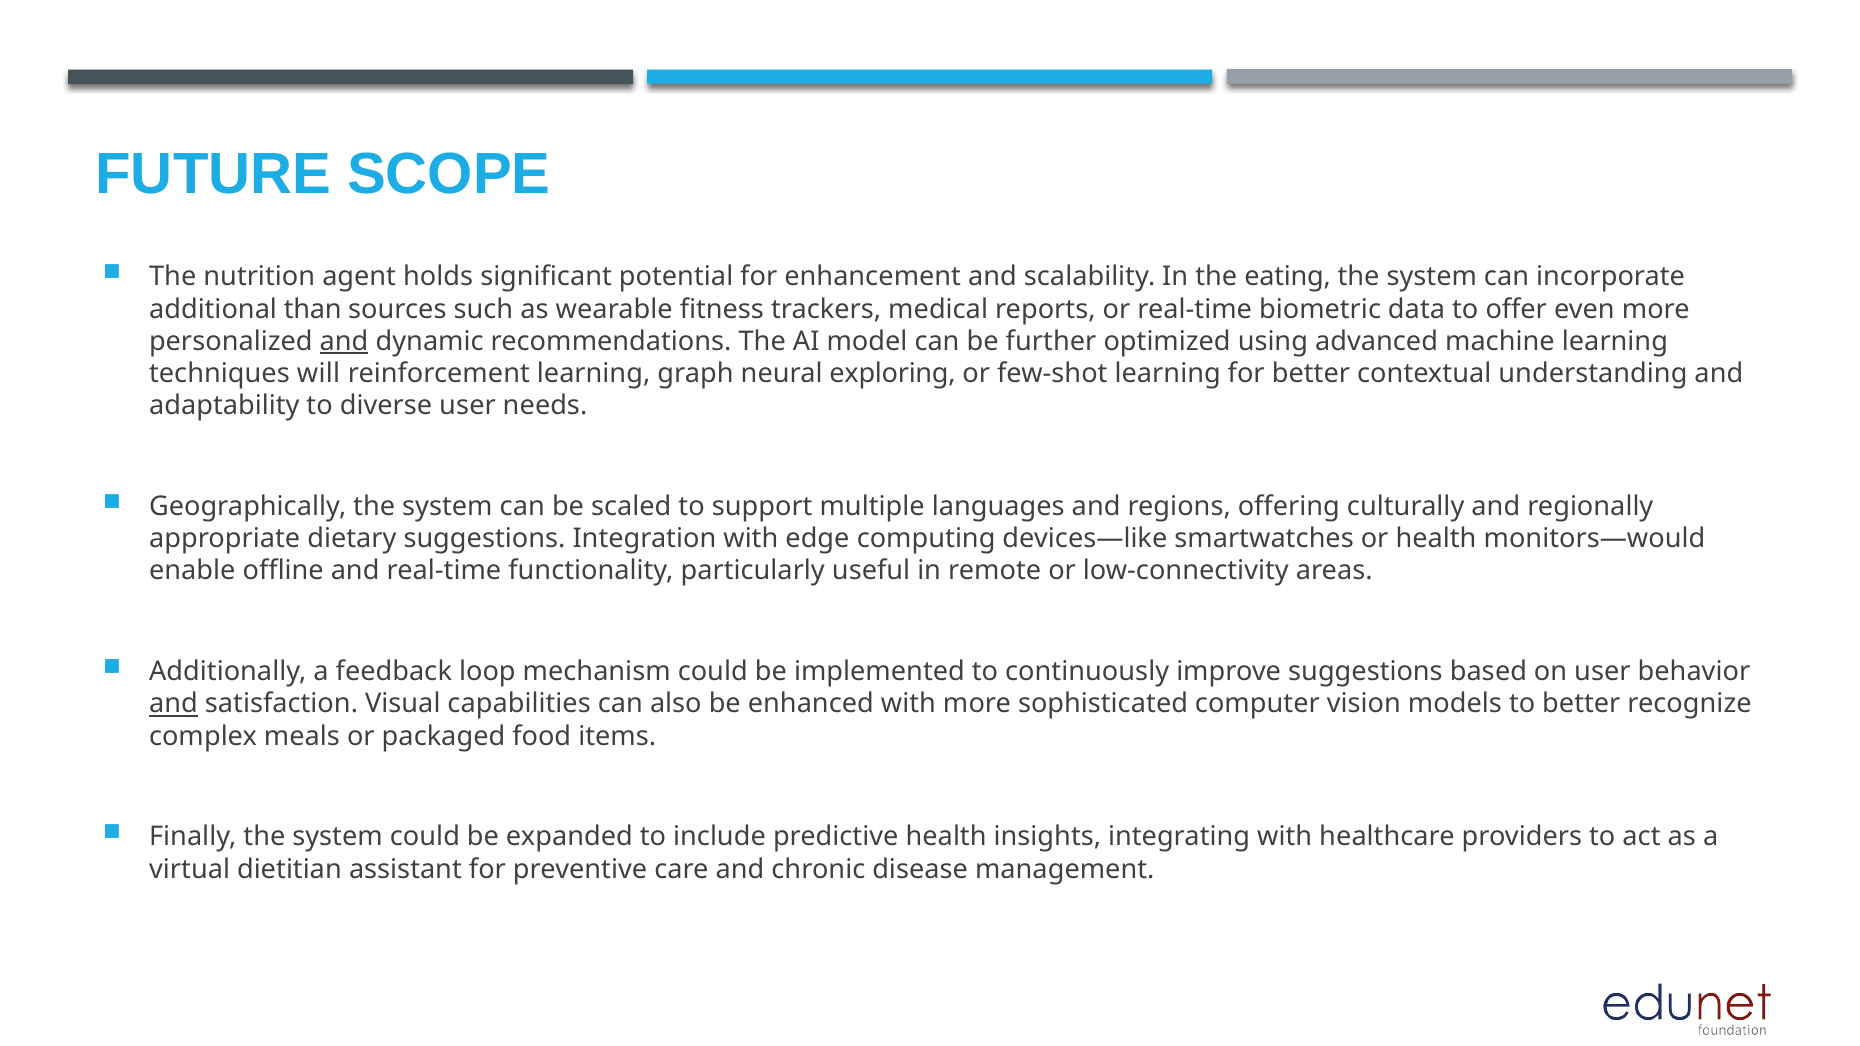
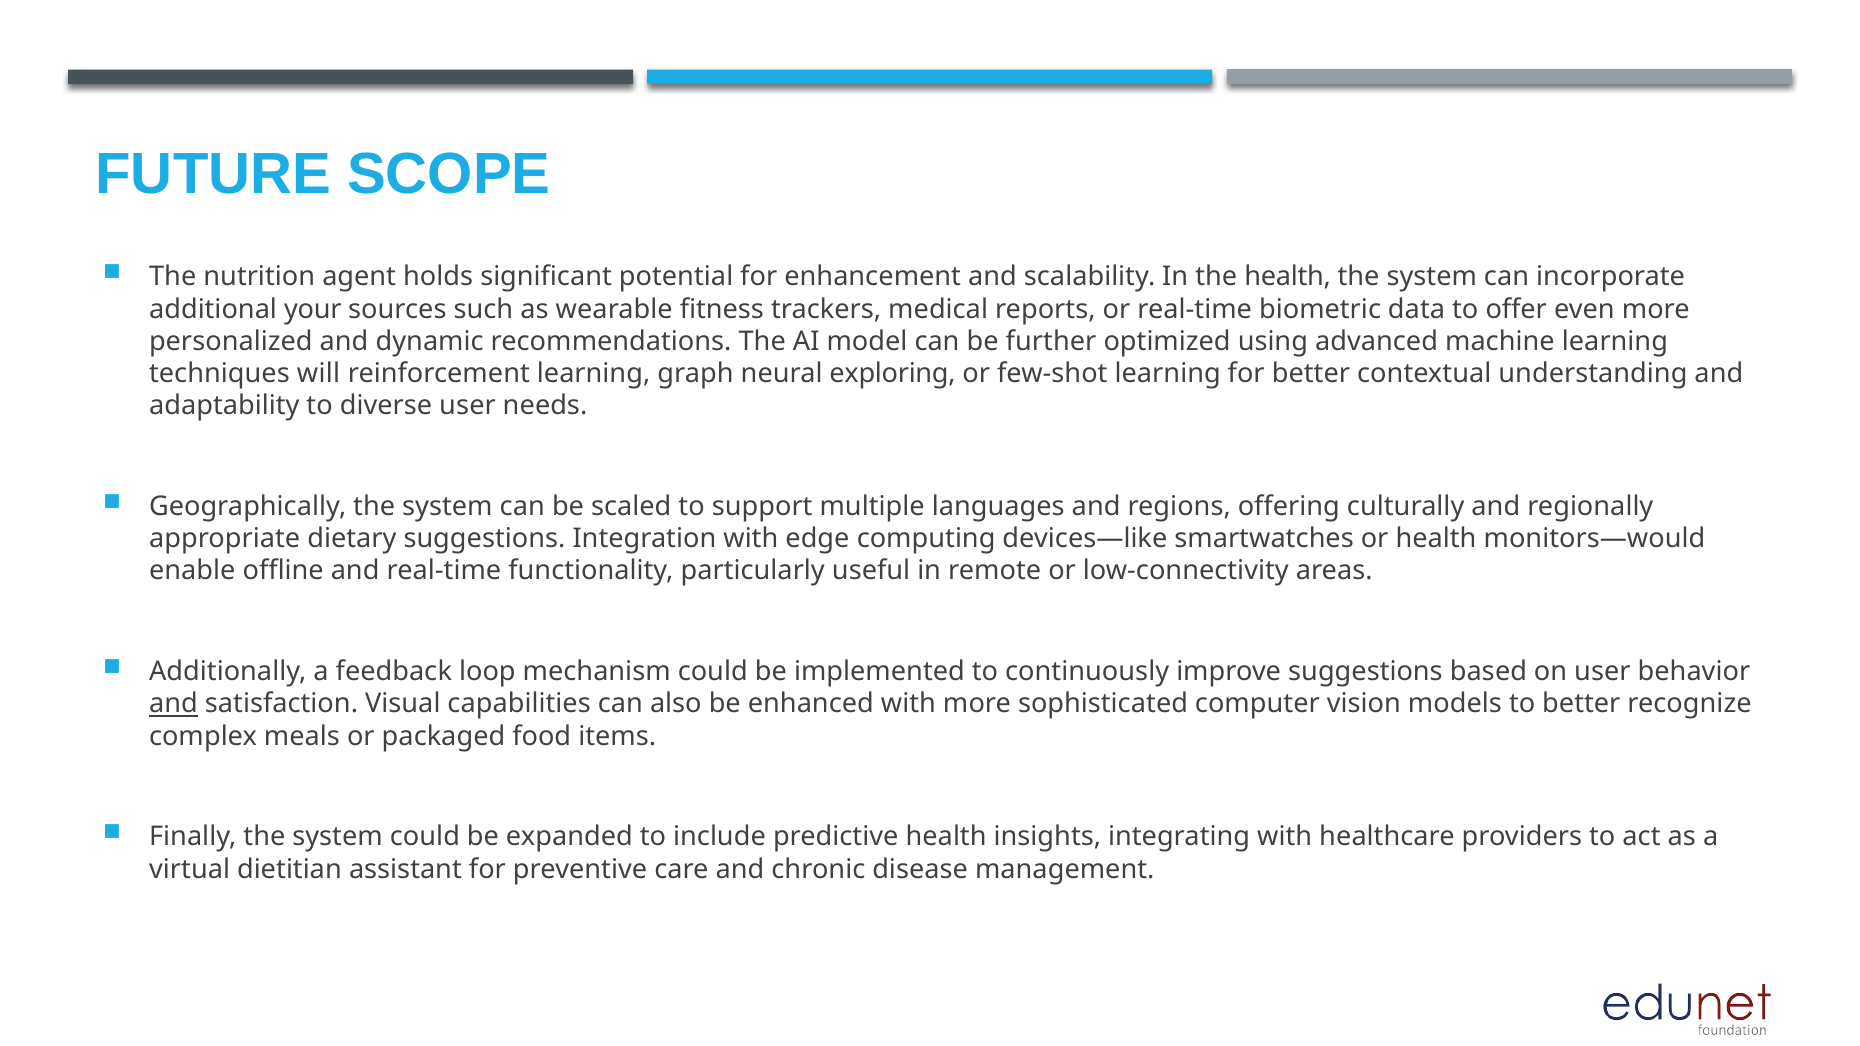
the eating: eating -> health
than: than -> your
and at (344, 341) underline: present -> none
